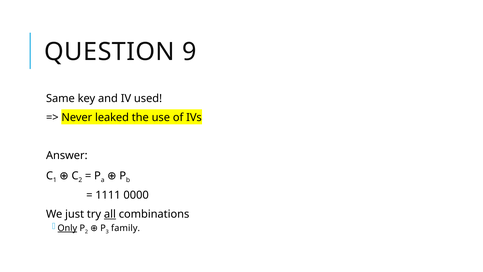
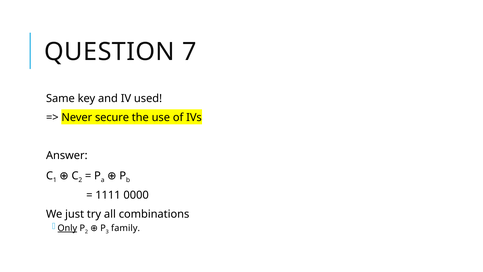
9: 9 -> 7
leaked: leaked -> secure
all underline: present -> none
